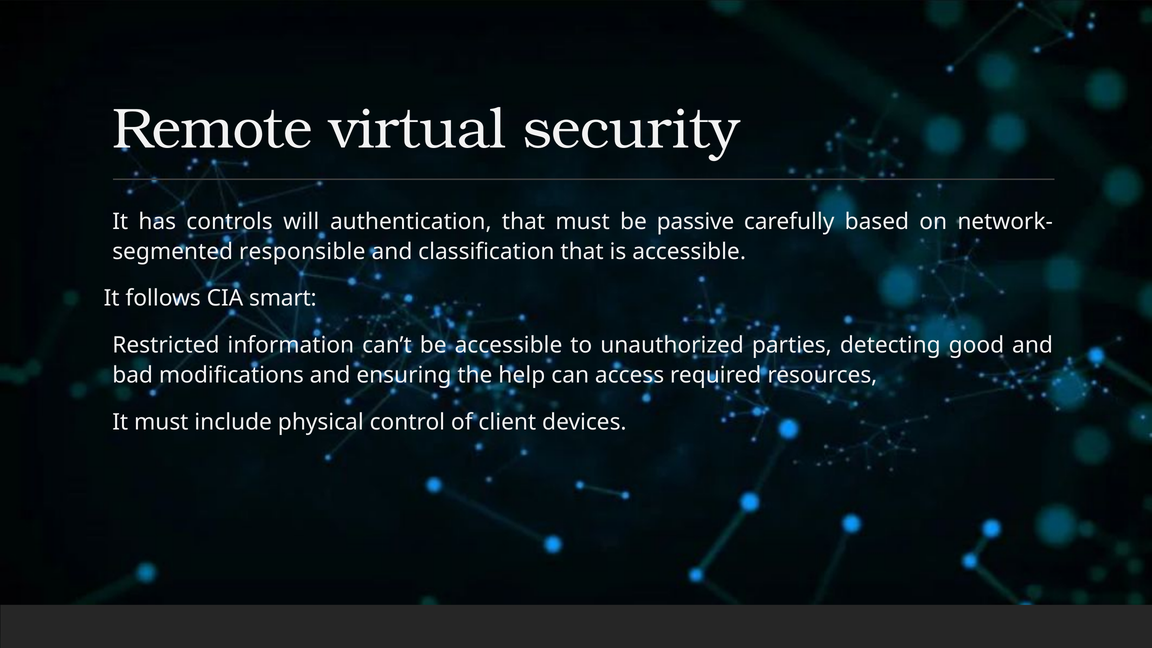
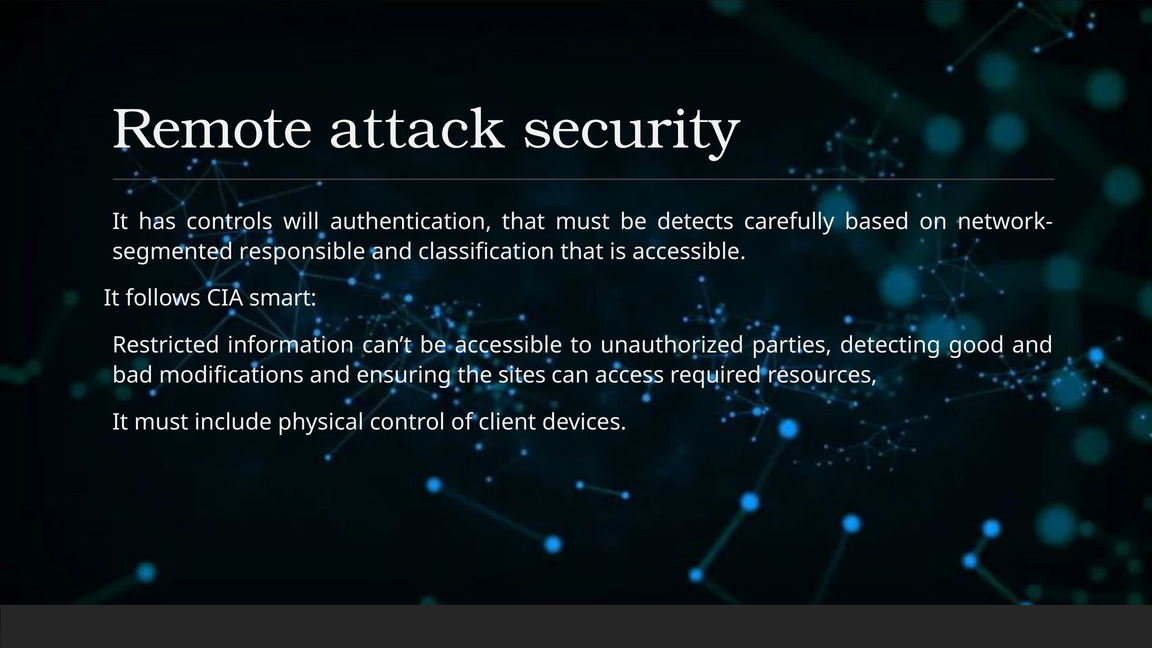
virtual: virtual -> attack
passive: passive -> detects
help: help -> sites
